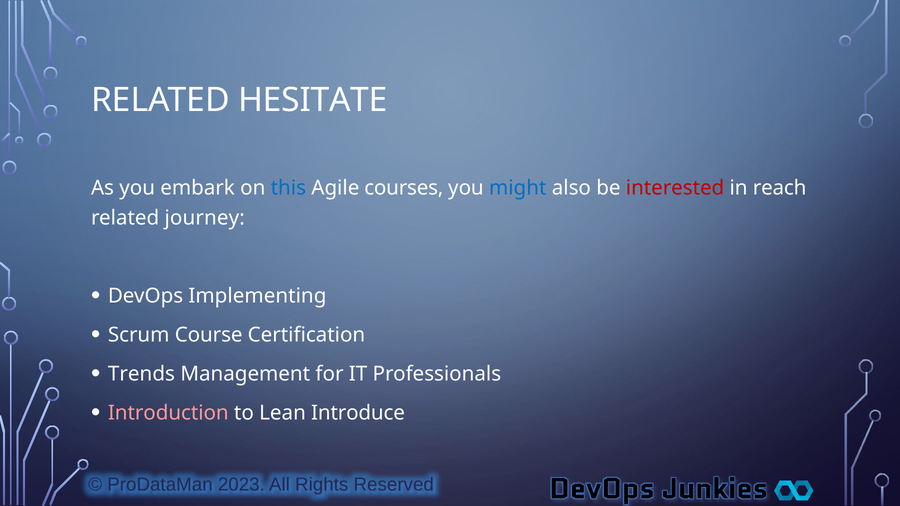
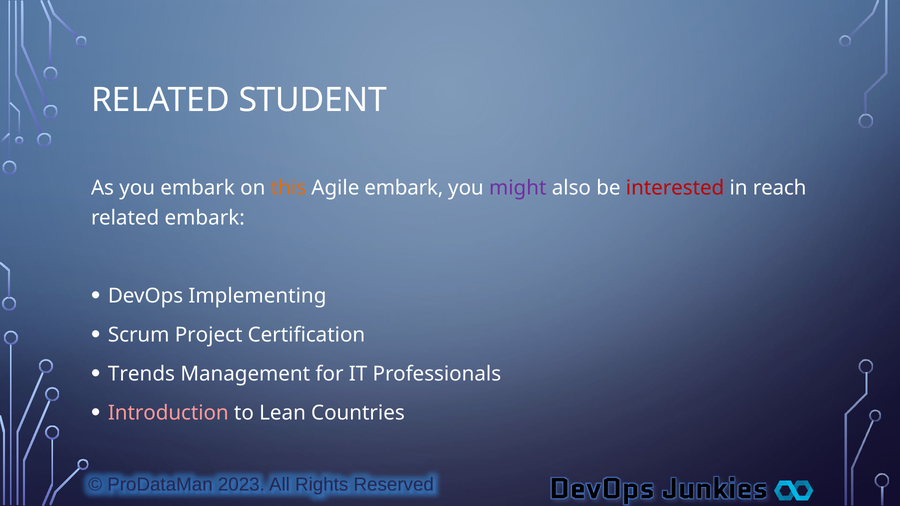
HESITATE: HESITATE -> STUDENT
this colour: blue -> orange
Agile courses: courses -> embark
might colour: blue -> purple
related journey: journey -> embark
Course: Course -> Project
Introduce: Introduce -> Countries
